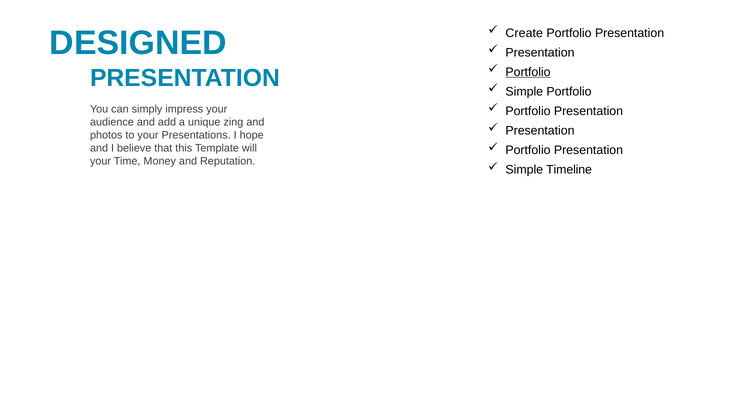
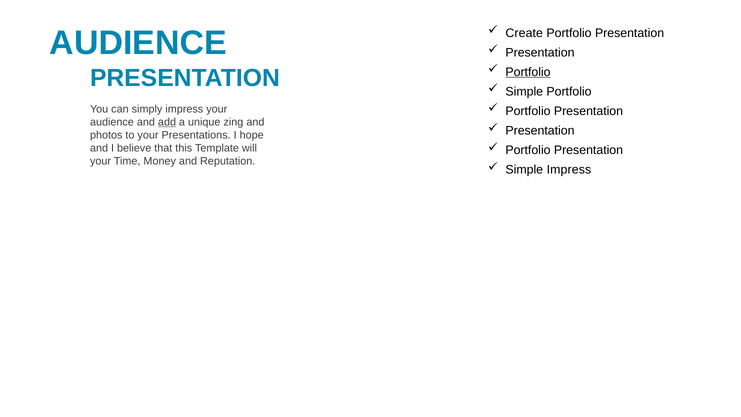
DESIGNED at (138, 43): DESIGNED -> AUDIENCE
add underline: none -> present
Simple Timeline: Timeline -> Impress
